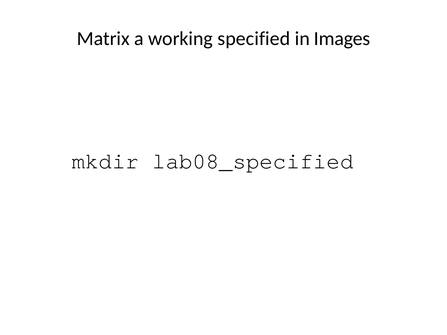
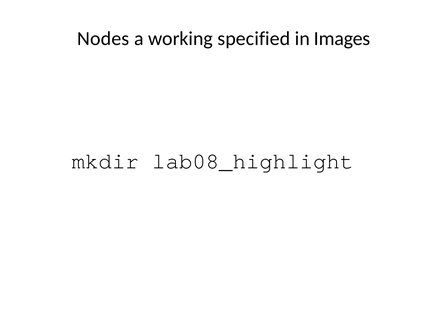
Matrix: Matrix -> Nodes
lab08_specified: lab08_specified -> lab08_highlight
